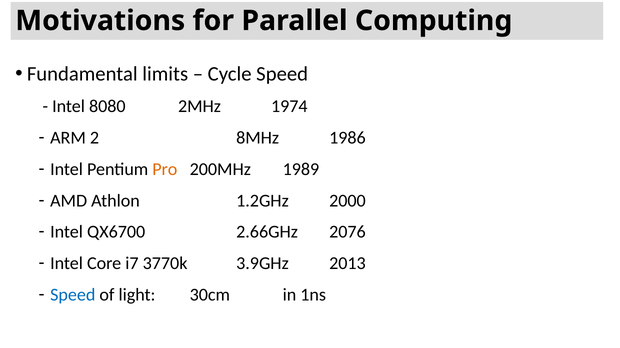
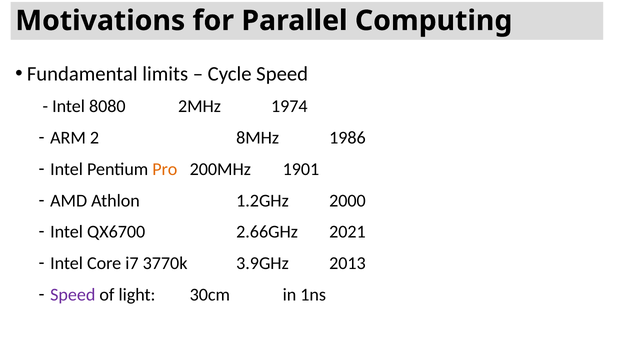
1989: 1989 -> 1901
2076: 2076 -> 2021
Speed at (73, 295) colour: blue -> purple
